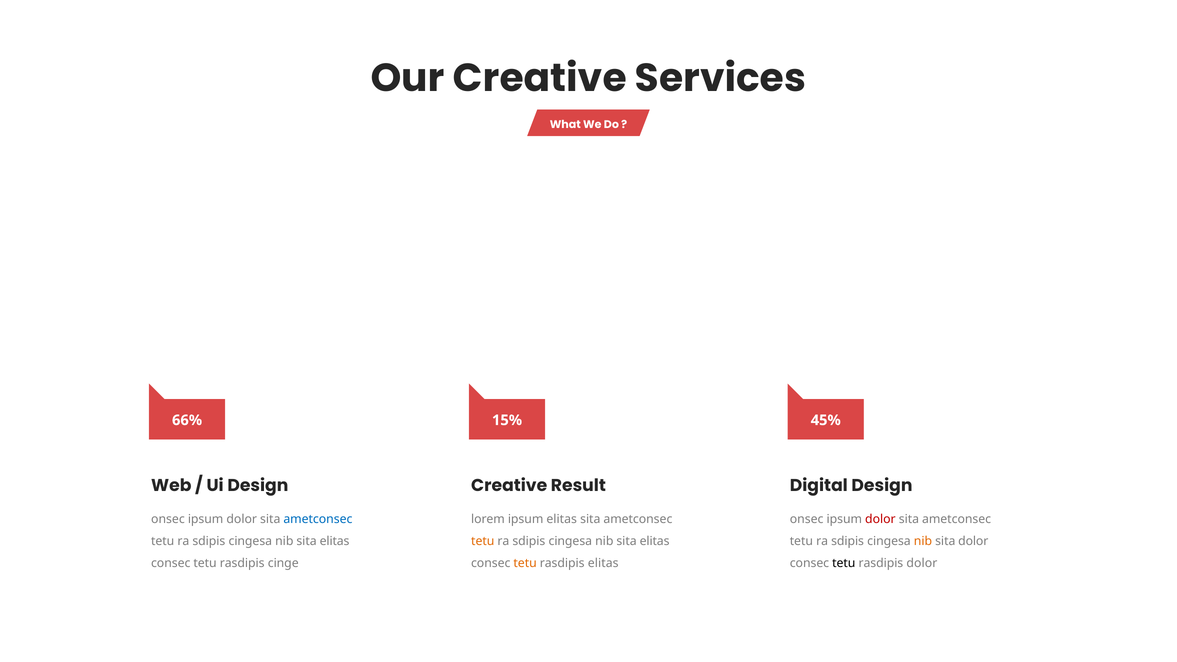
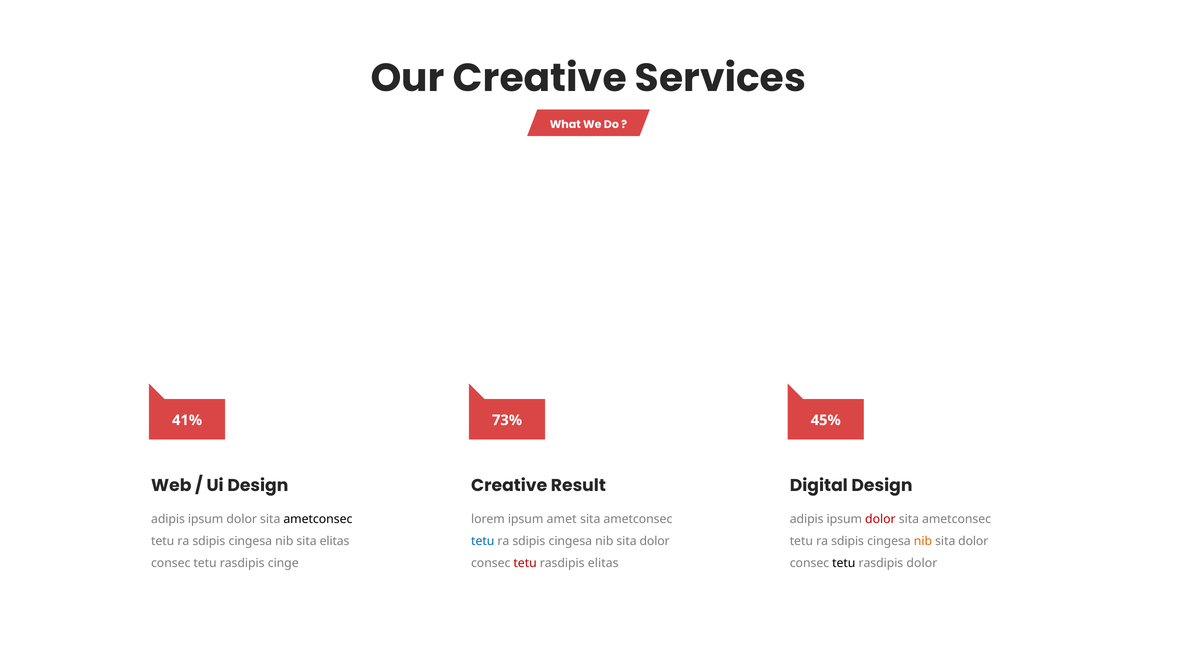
66%: 66% -> 41%
15%: 15% -> 73%
onsec at (168, 519): onsec -> adipis
ametconsec at (318, 519) colour: blue -> black
ipsum elitas: elitas -> amet
onsec at (807, 519): onsec -> adipis
tetu at (483, 541) colour: orange -> blue
elitas at (655, 541): elitas -> dolor
tetu at (525, 563) colour: orange -> red
